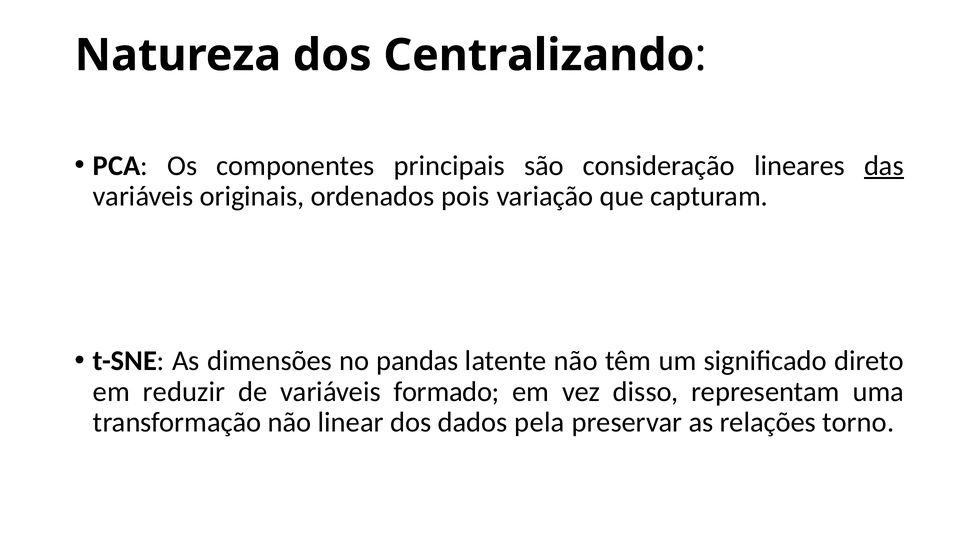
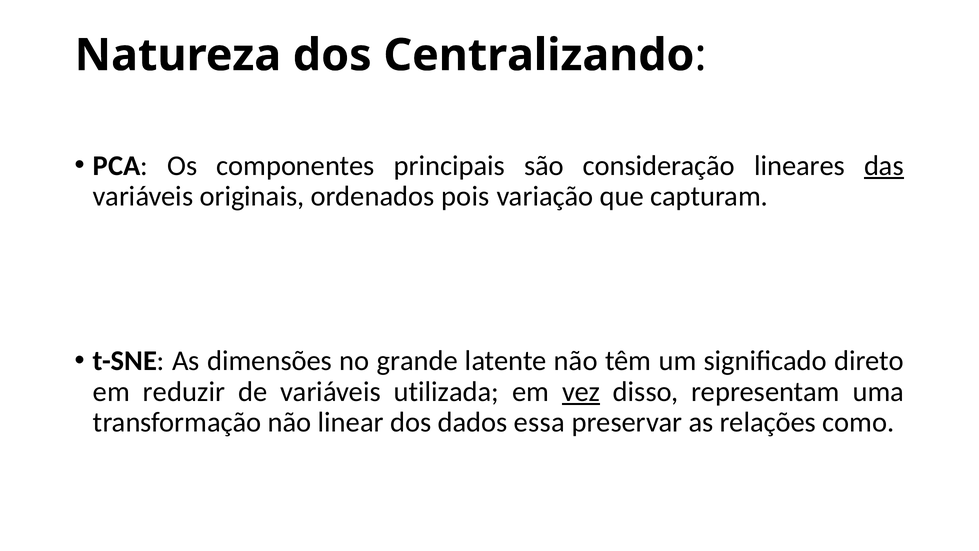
pandas: pandas -> grande
formado: formado -> utilizada
vez underline: none -> present
pela: pela -> essa
torno: torno -> como
